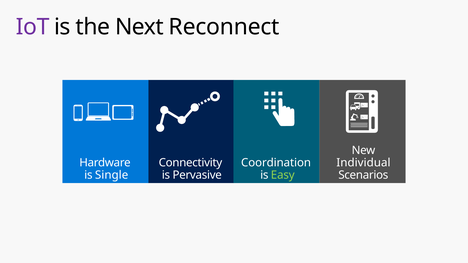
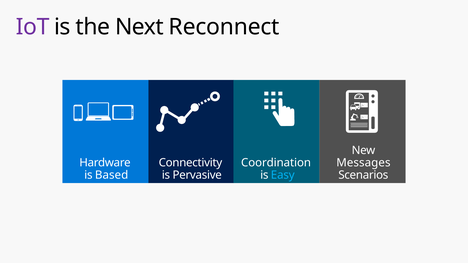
Individual: Individual -> Messages
Single: Single -> Based
Easy colour: light green -> light blue
